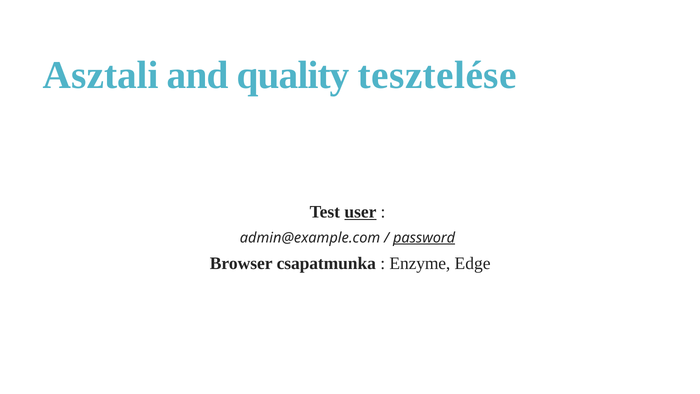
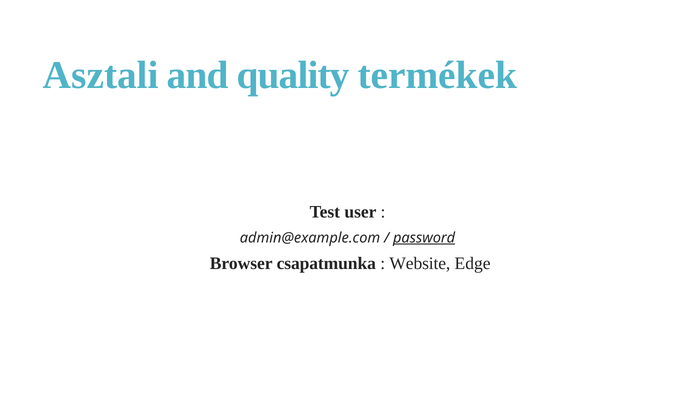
tesztelése: tesztelése -> termékek
user underline: present -> none
Enzyme: Enzyme -> Website
